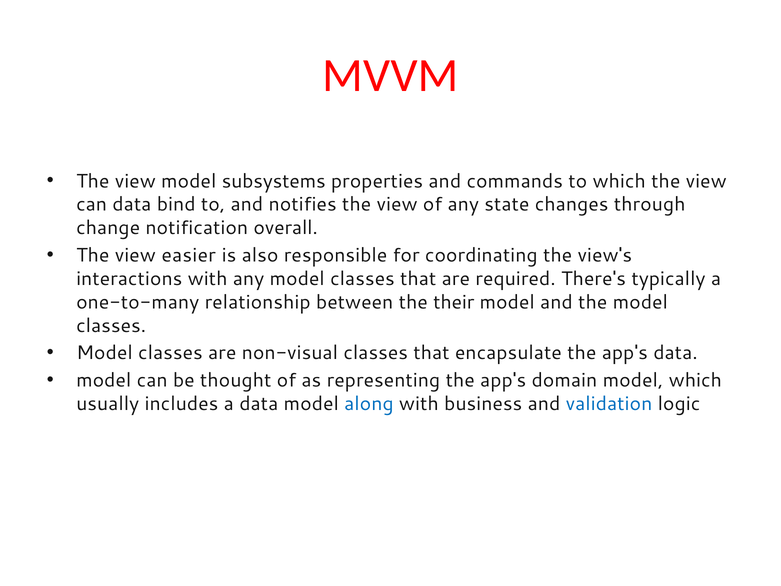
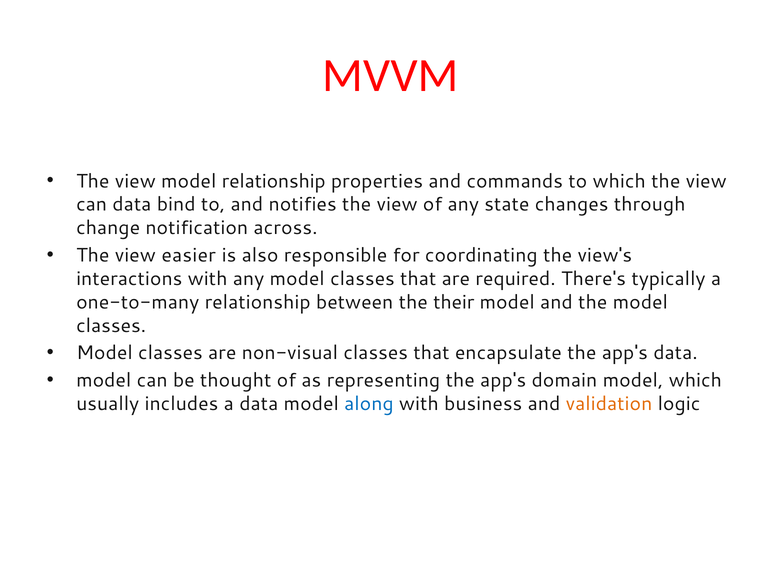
model subsystems: subsystems -> relationship
overall: overall -> across
validation colour: blue -> orange
